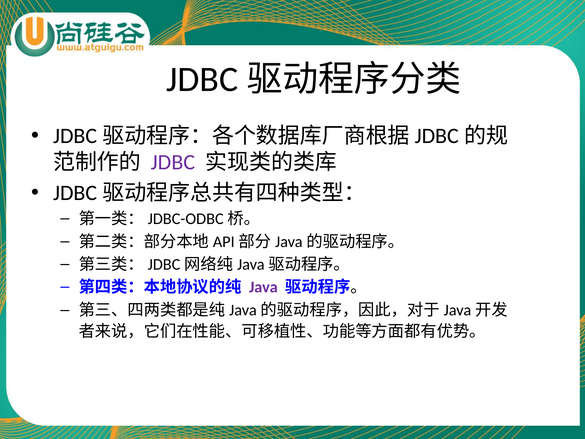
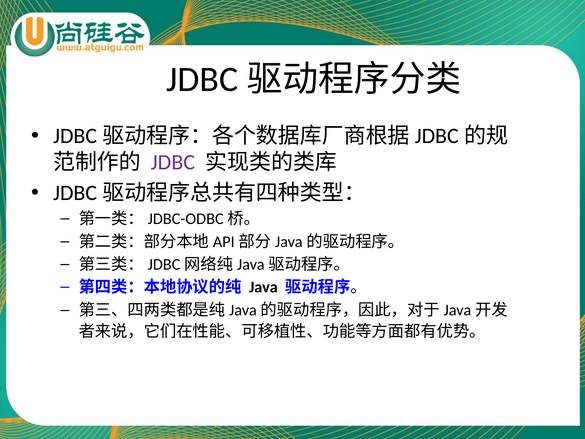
Java colour: purple -> black
